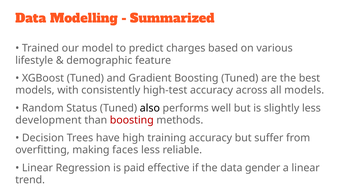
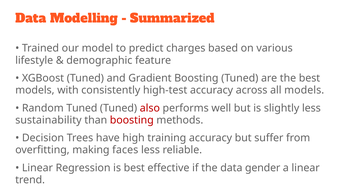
Random Status: Status -> Tuned
also colour: black -> red
development: development -> sustainability
is paid: paid -> best
